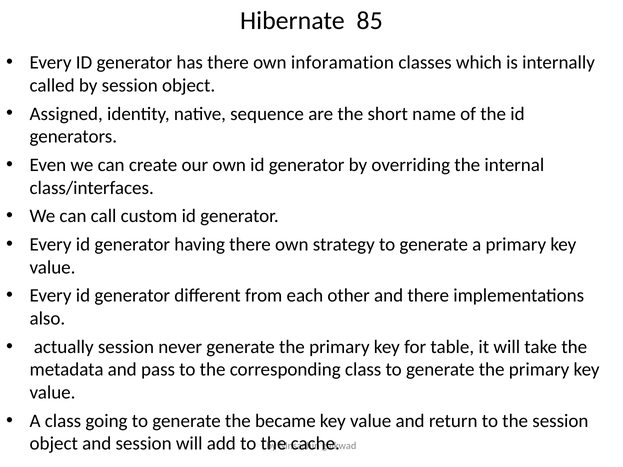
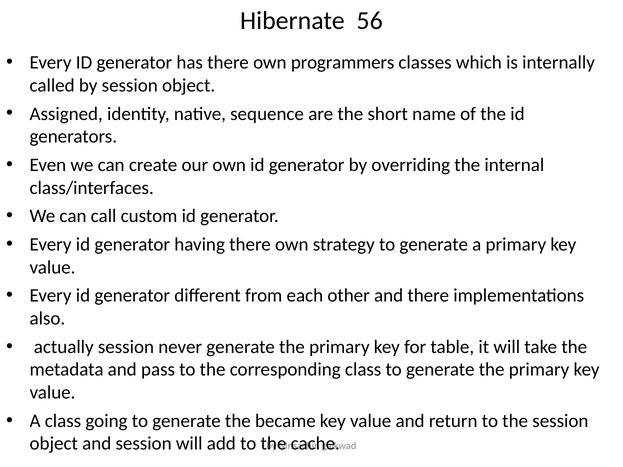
85: 85 -> 56
inforamation: inforamation -> programmers
